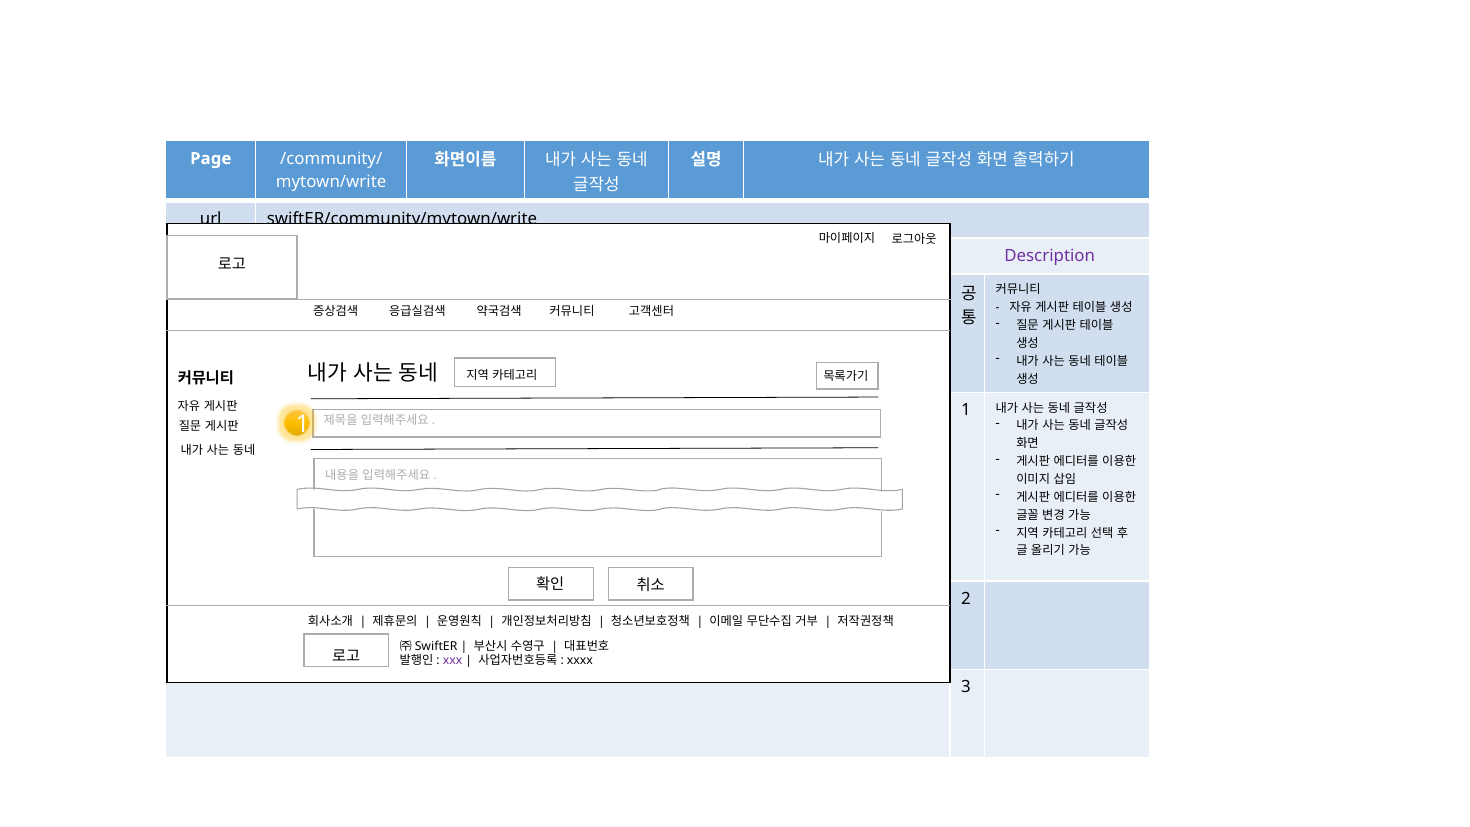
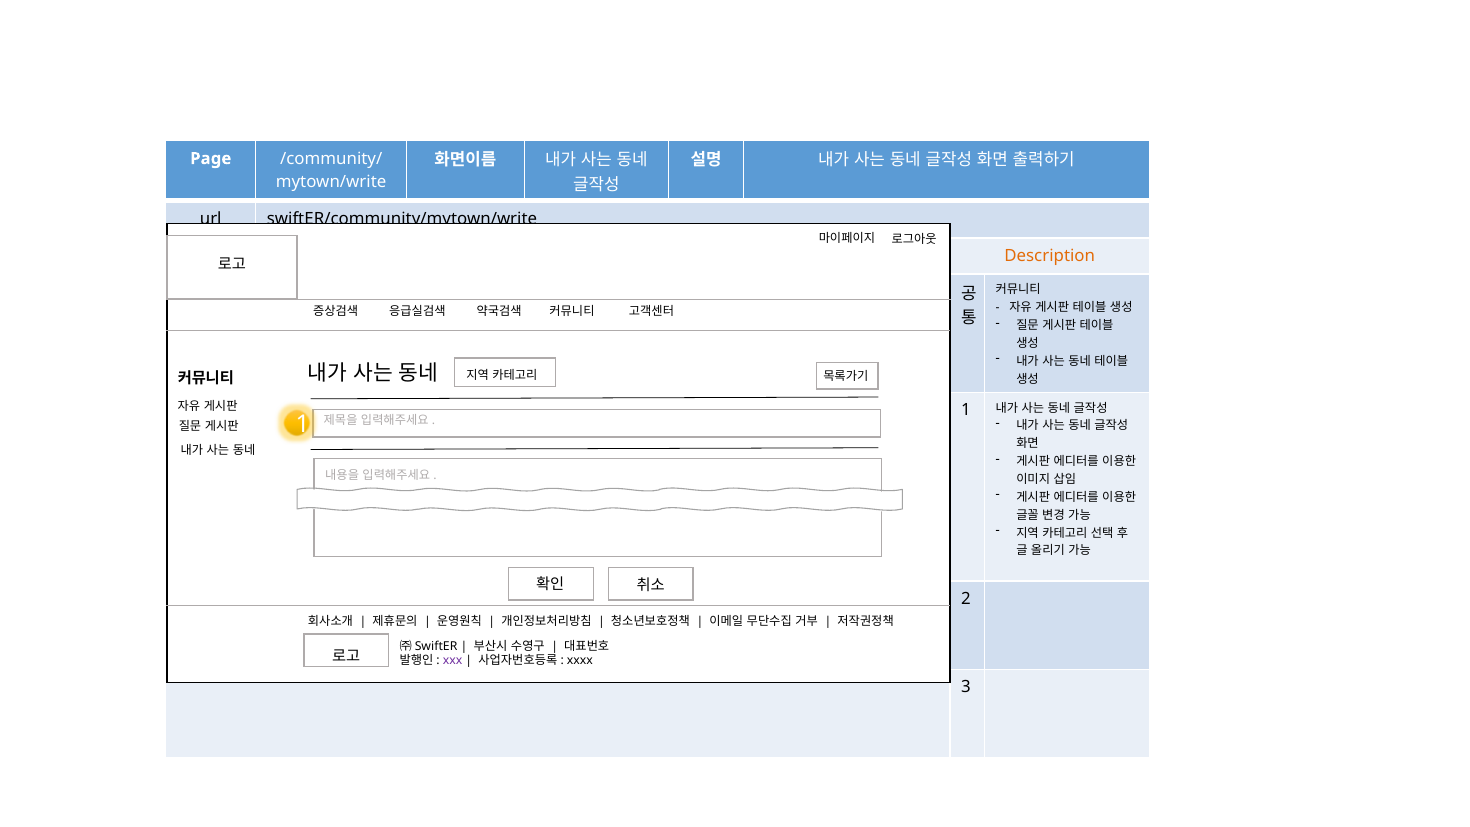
Description colour: purple -> orange
